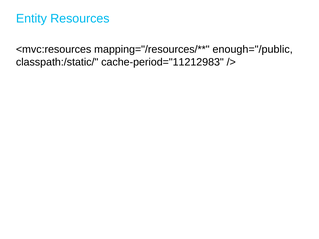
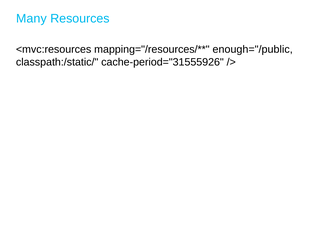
Entity: Entity -> Many
cache-period="11212983: cache-period="11212983 -> cache-period="31555926
